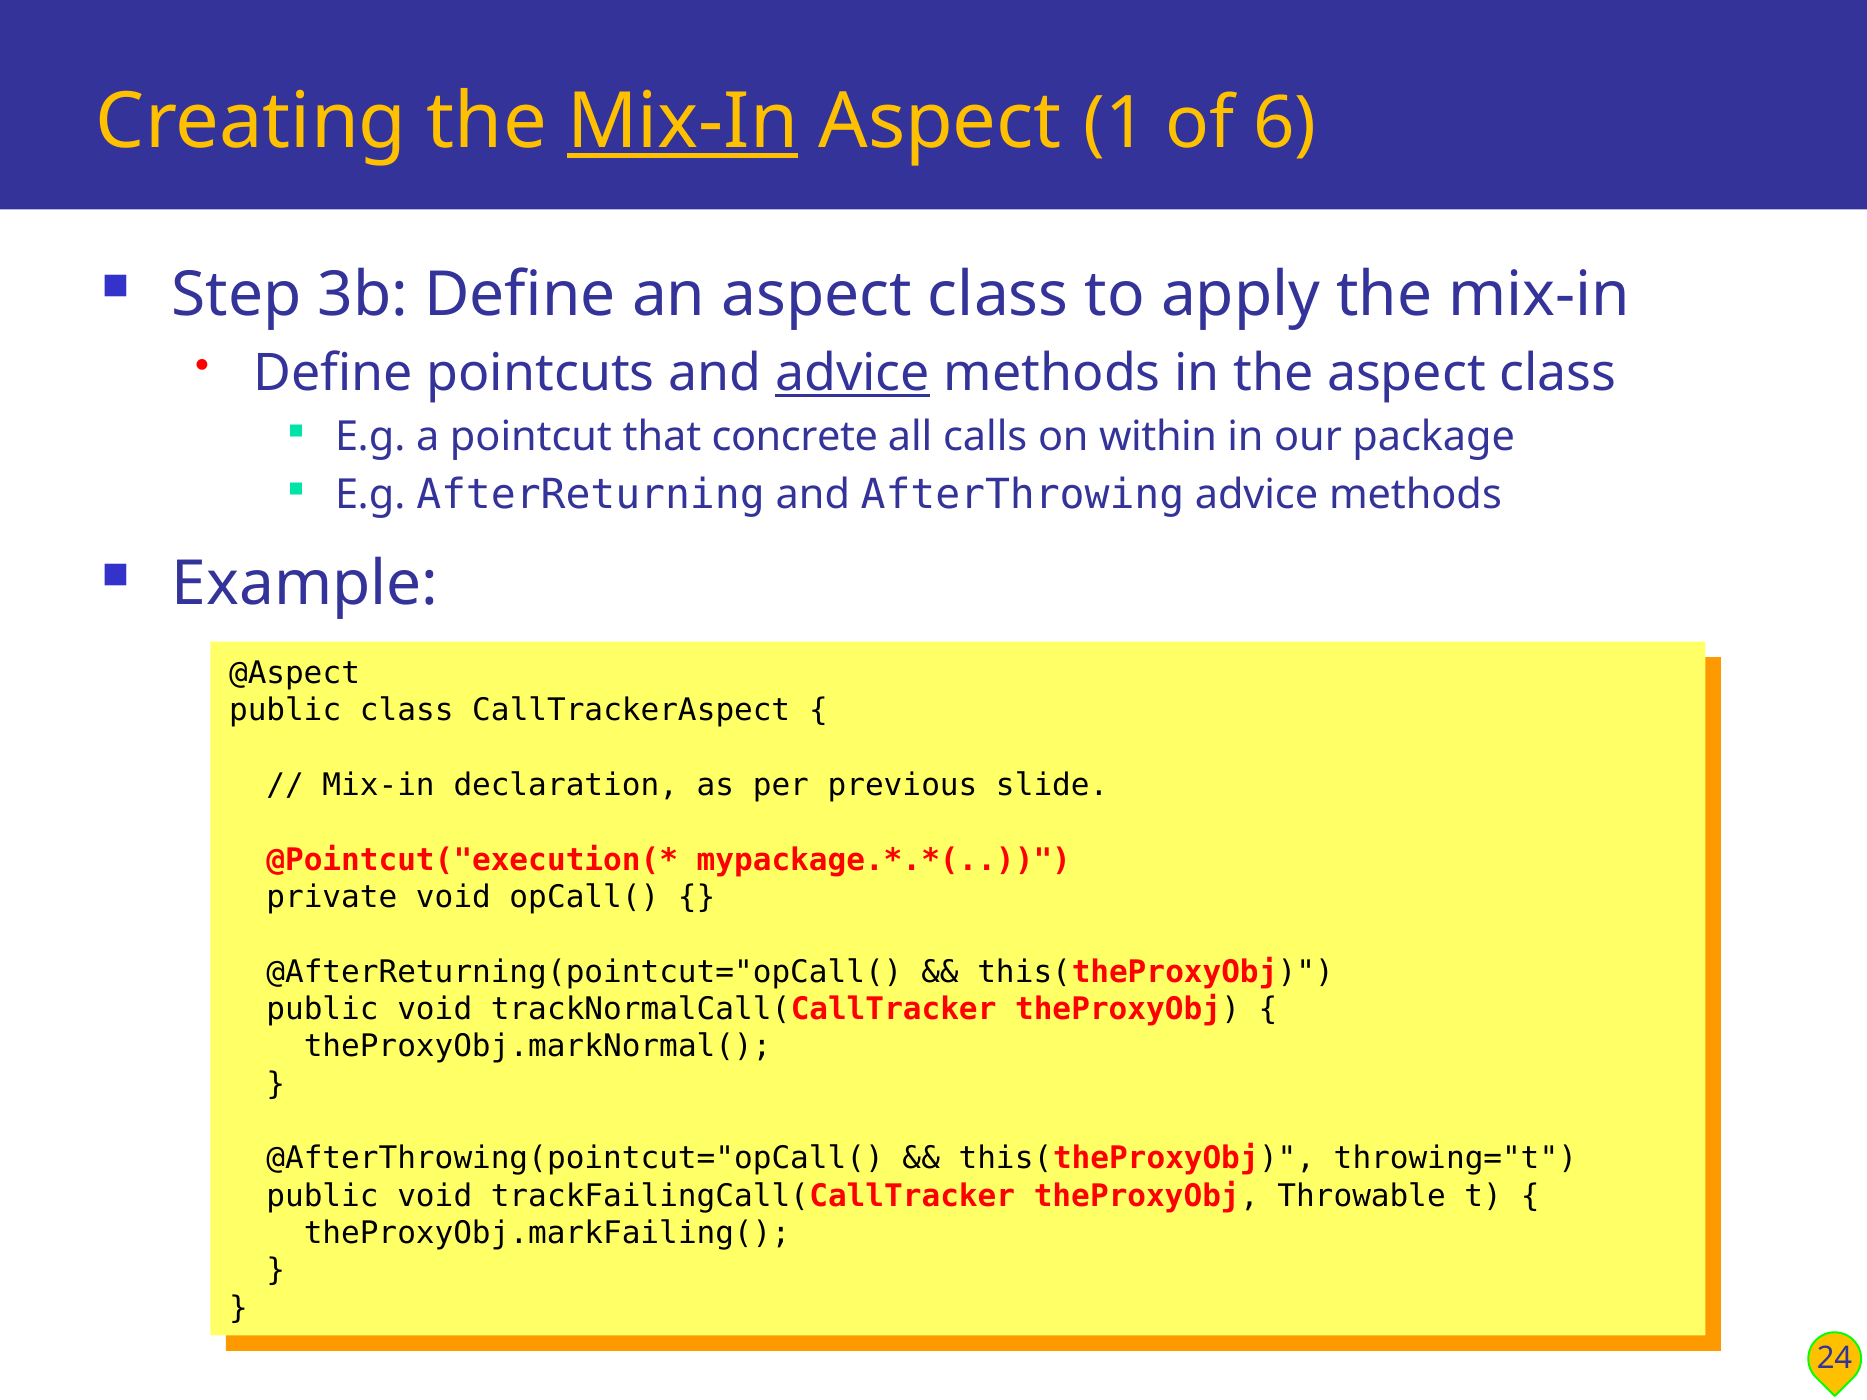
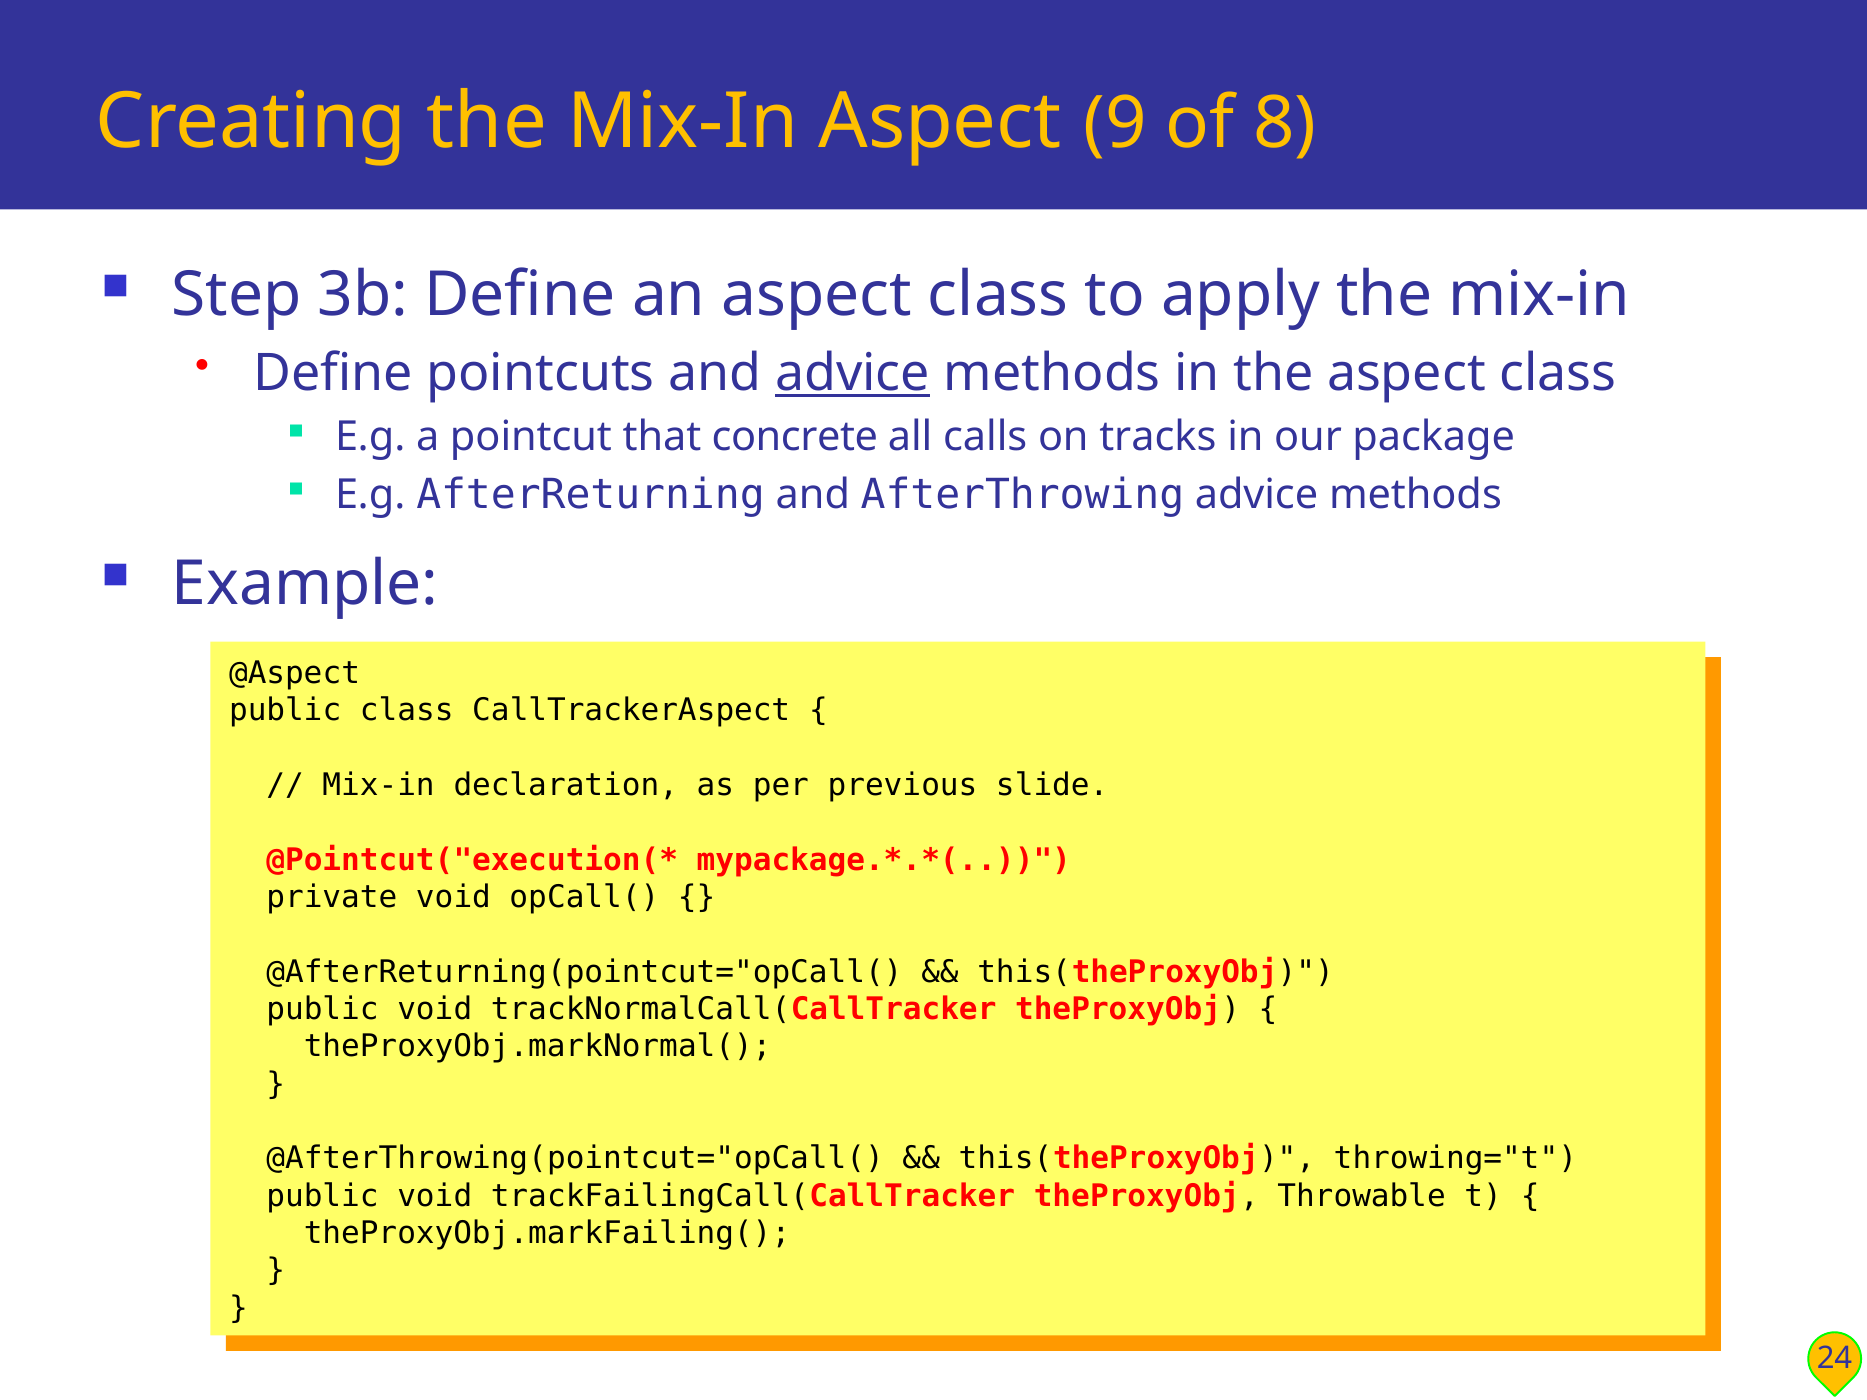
Mix-In at (683, 122) underline: present -> none
1: 1 -> 9
6: 6 -> 8
within: within -> tracks
